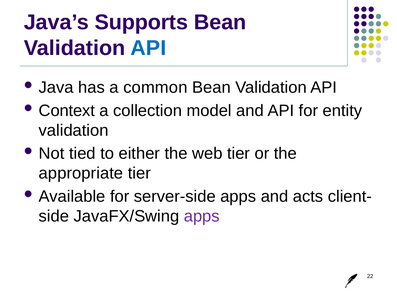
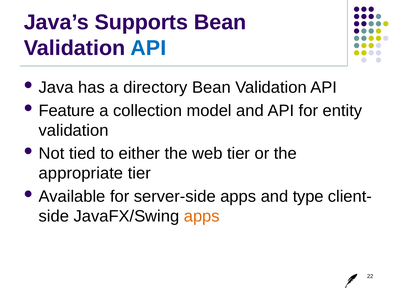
common: common -> directory
Context: Context -> Feature
acts: acts -> type
apps at (202, 217) colour: purple -> orange
